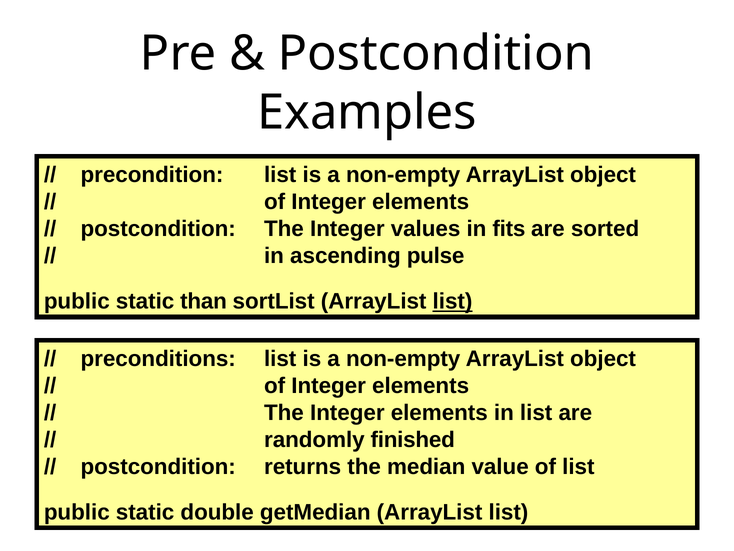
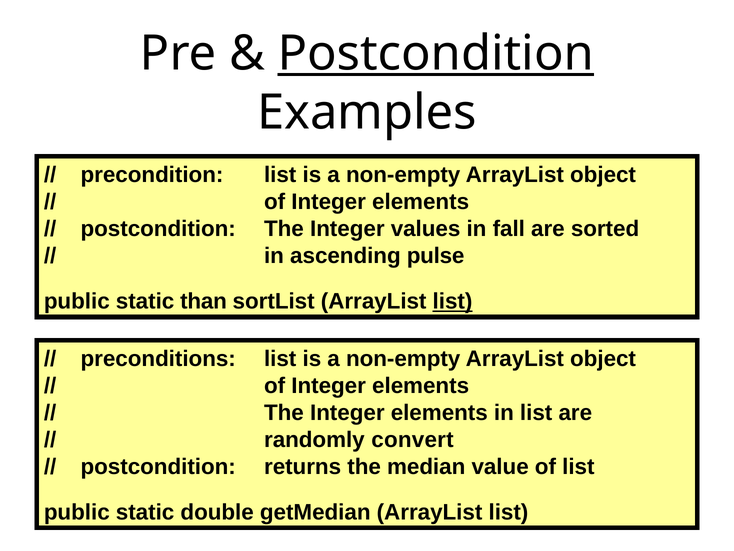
Postcondition at (436, 54) underline: none -> present
fits: fits -> fall
finished: finished -> convert
